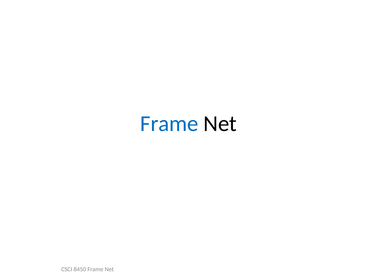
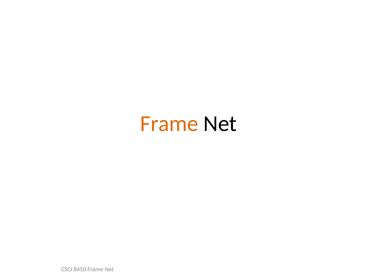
Frame at (169, 124) colour: blue -> orange
